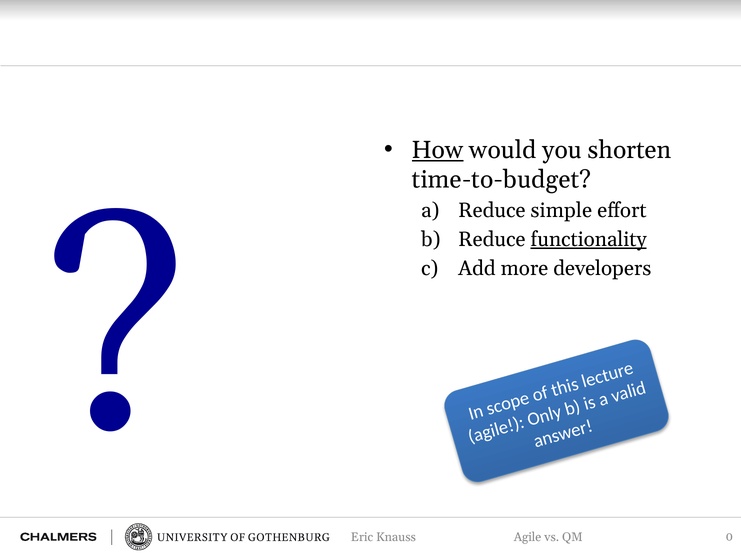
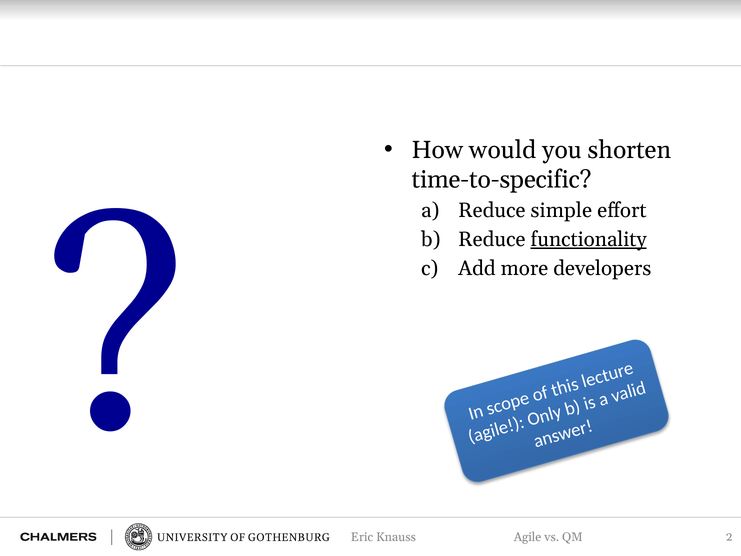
How underline: present -> none
time-to-budget: time-to-budget -> time-to-specific
0: 0 -> 2
